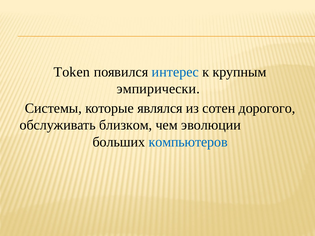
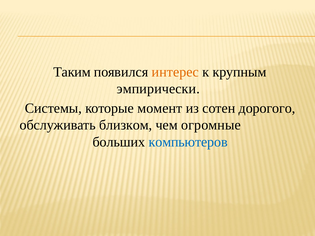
Token: Token -> Таким
интерес colour: blue -> orange
являлся: являлся -> момент
эволюции: эволюции -> огромные
